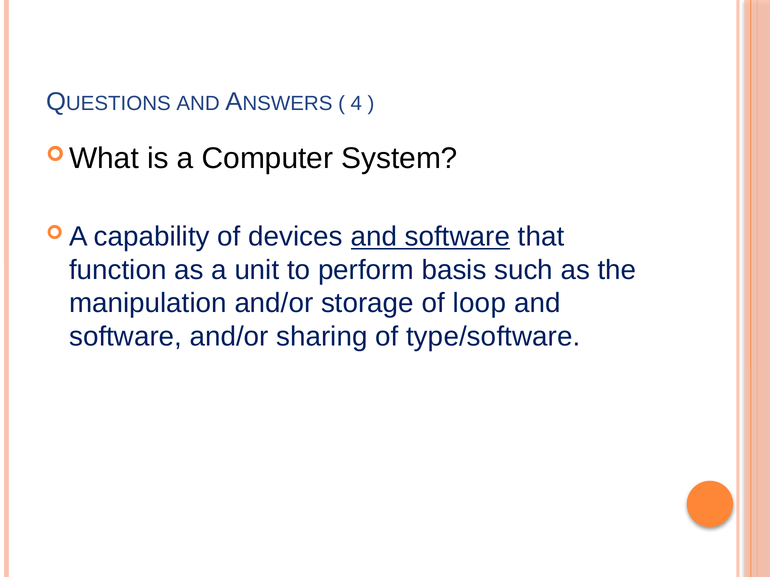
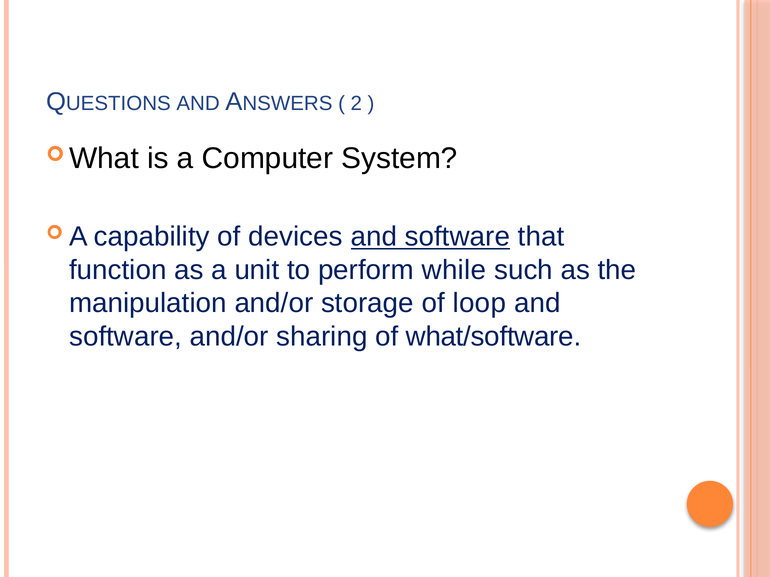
4: 4 -> 2
basis: basis -> while
type/software: type/software -> what/software
